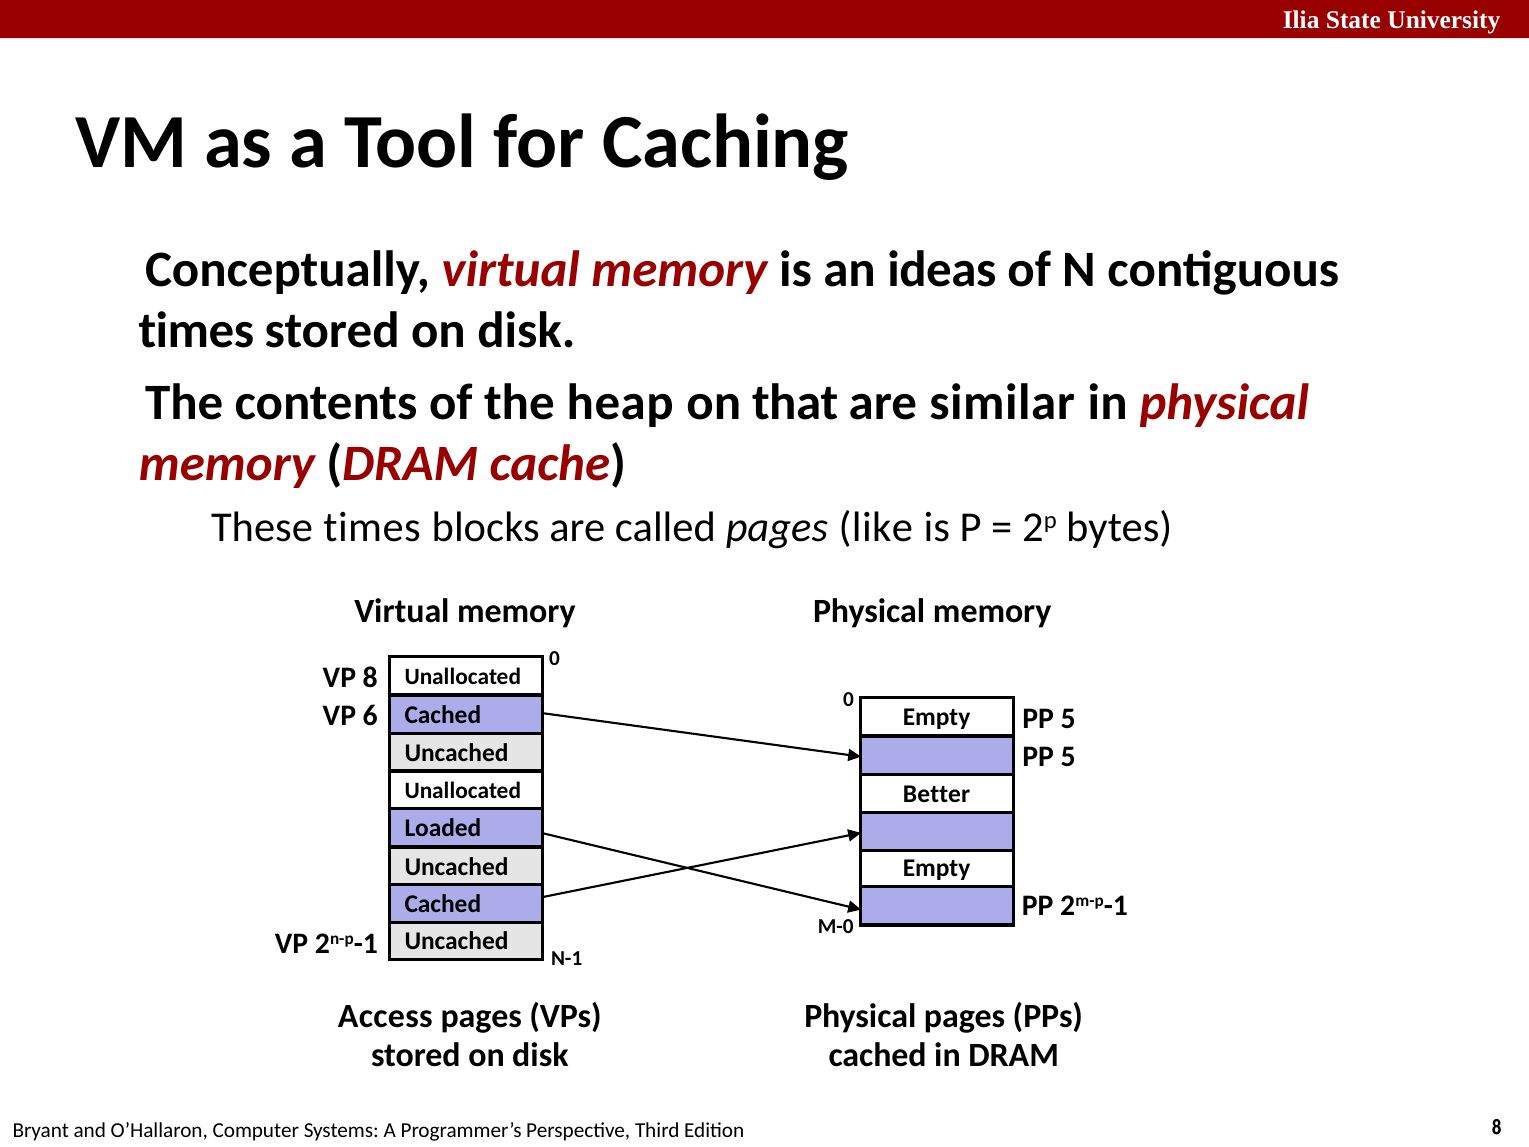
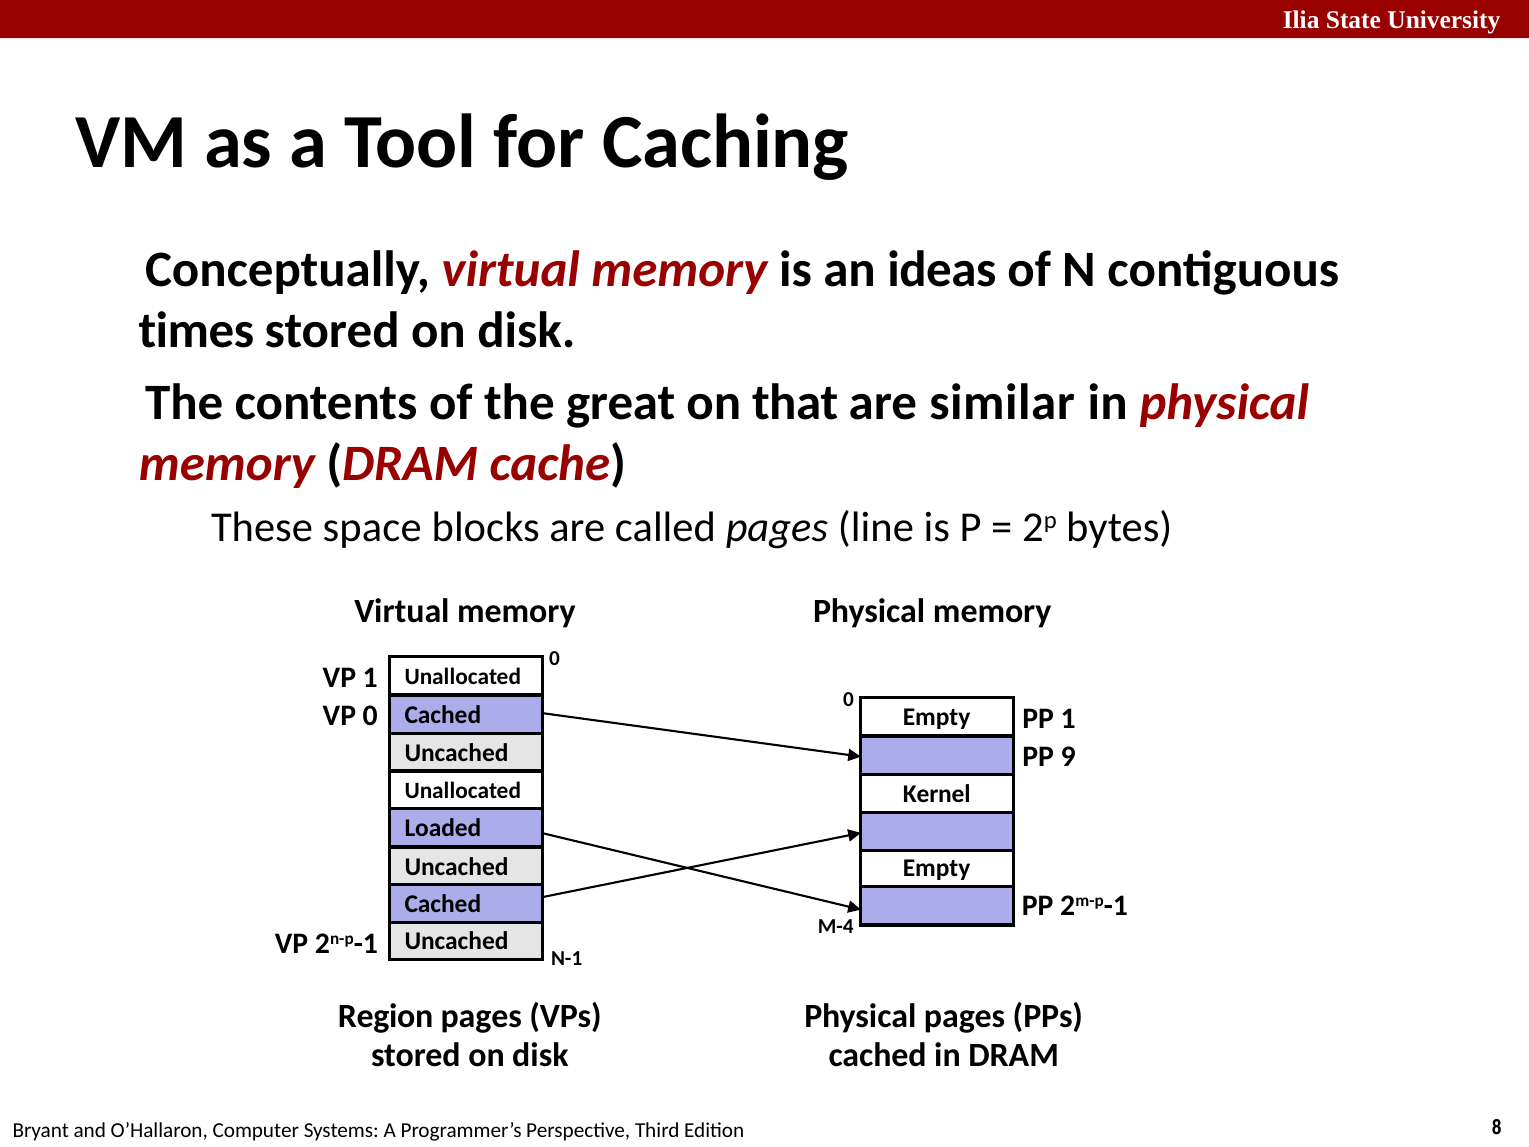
heap: heap -> great
times at (372, 527): times -> space
like: like -> line
VP 8: 8 -> 1
VP 6: 6 -> 0
5 at (1068, 719): 5 -> 1
5 at (1068, 757): 5 -> 9
Better: Better -> Kernel
M-0: M-0 -> M-4
Access: Access -> Region
